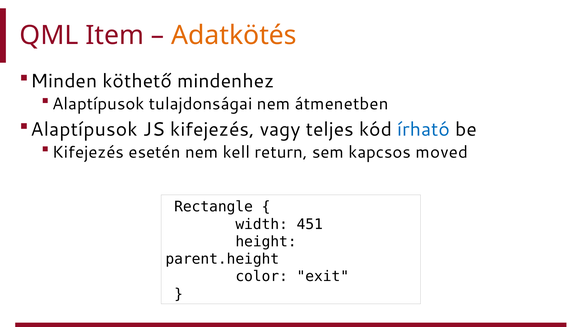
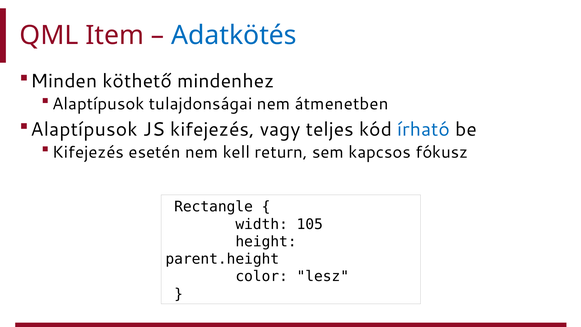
Adatkötés colour: orange -> blue
moved: moved -> fókusz
451: 451 -> 105
exit: exit -> lesz
